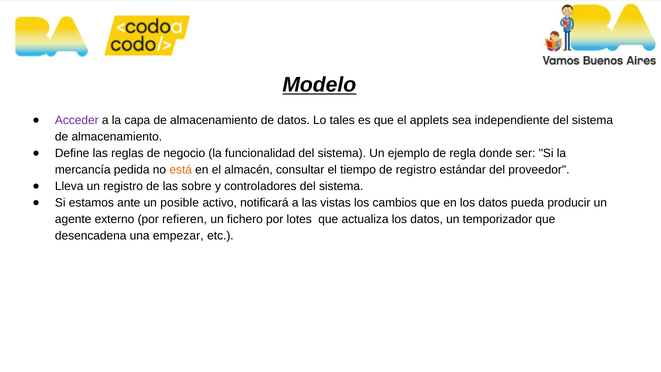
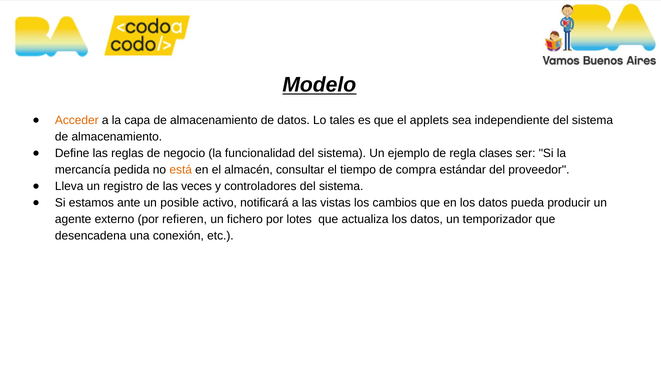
Acceder colour: purple -> orange
donde: donde -> clases
de registro: registro -> compra
sobre: sobre -> veces
empezar: empezar -> conexión
